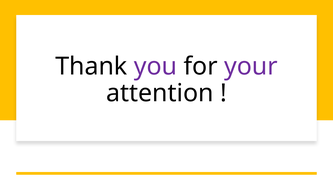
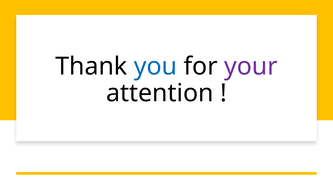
you colour: purple -> blue
